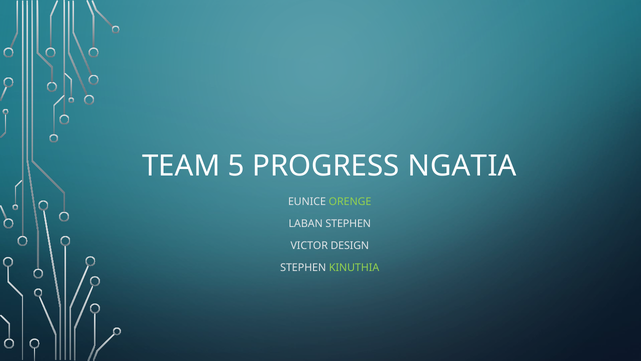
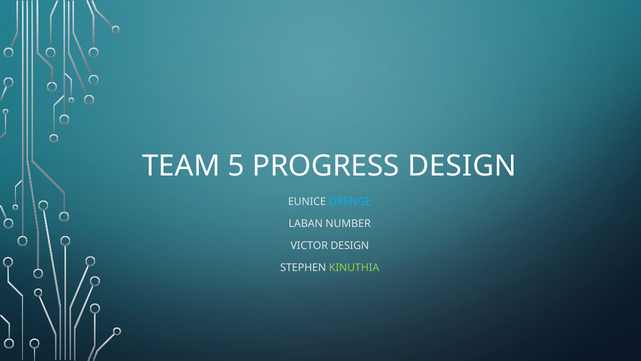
PROGRESS NGATIA: NGATIA -> DESIGN
ORENGE colour: light green -> light blue
LABAN STEPHEN: STEPHEN -> NUMBER
